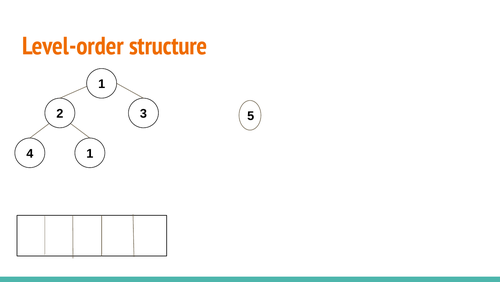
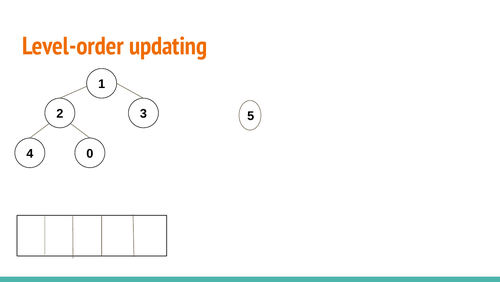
structure: structure -> updating
4 1: 1 -> 0
